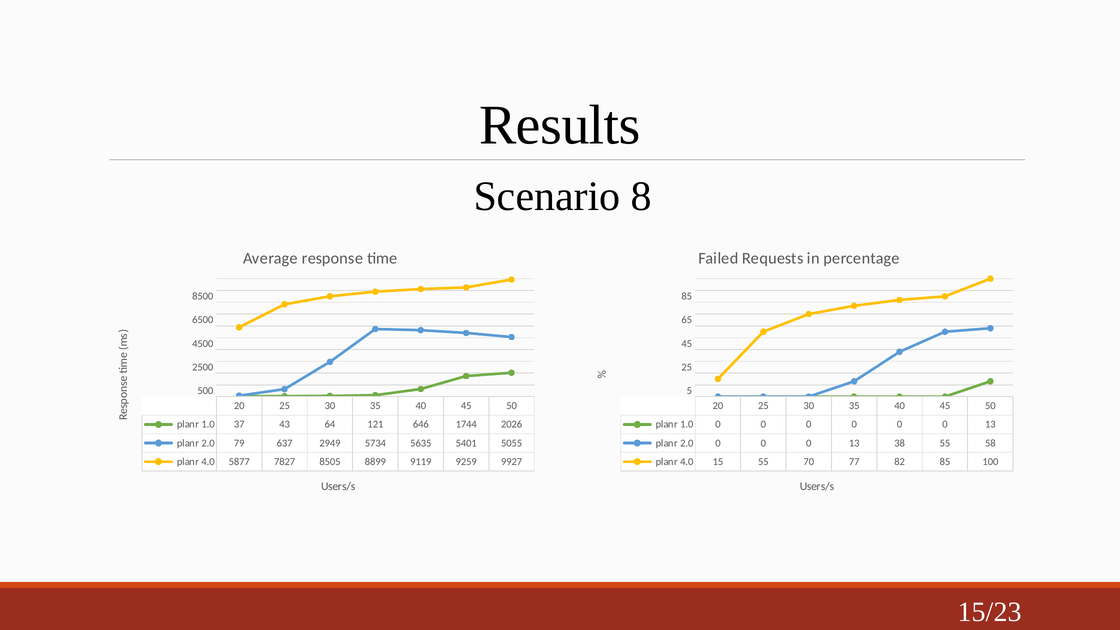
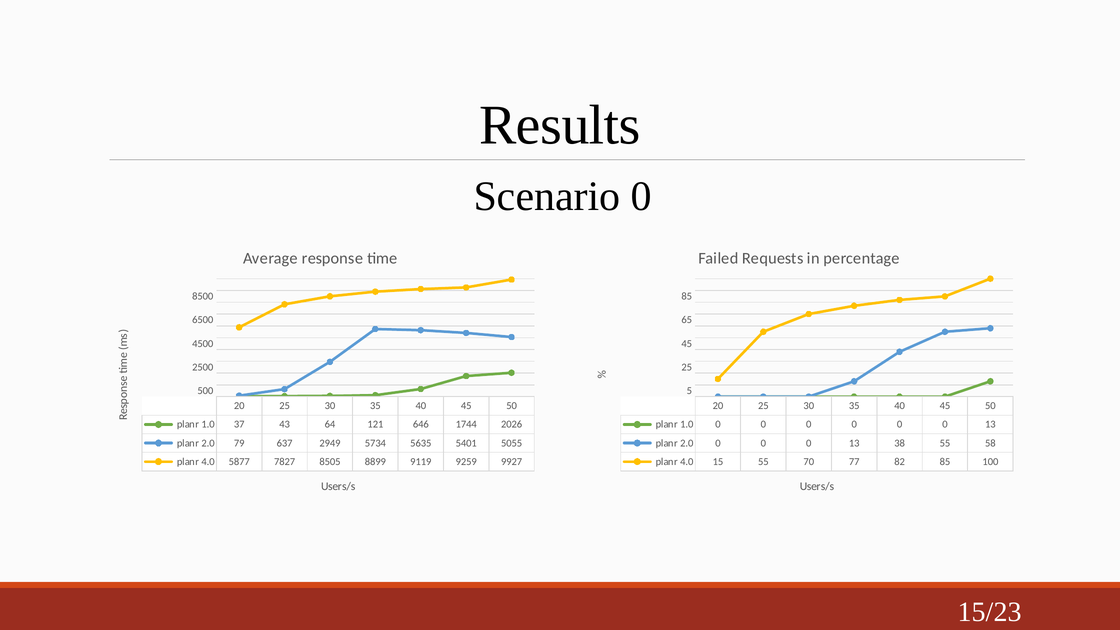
Scenario 8: 8 -> 0
